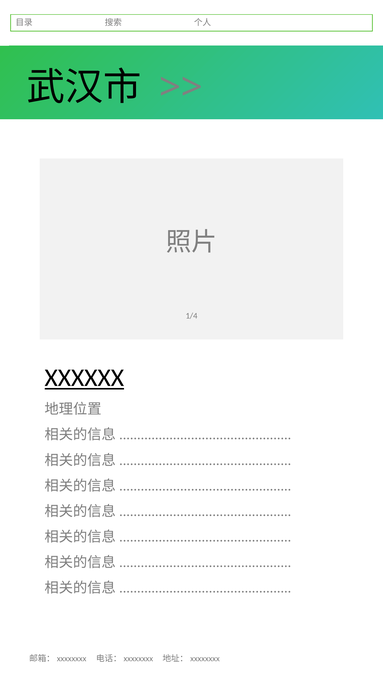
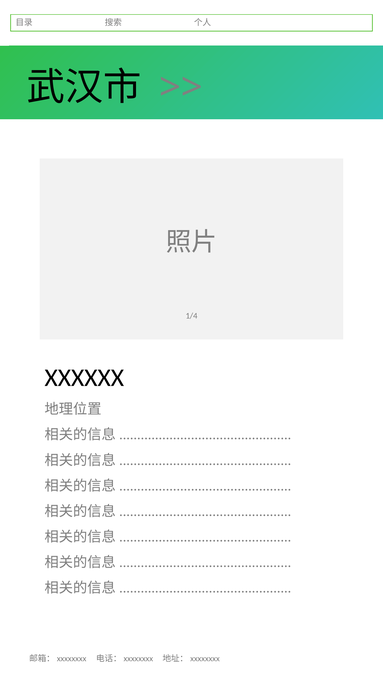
XXXXXX underline: present -> none
